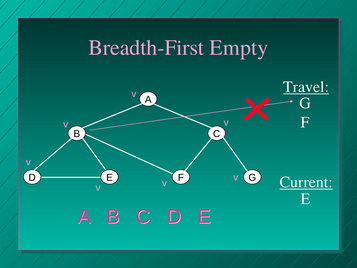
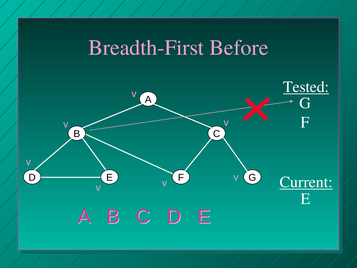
Empty: Empty -> Before
Travel: Travel -> Tested
